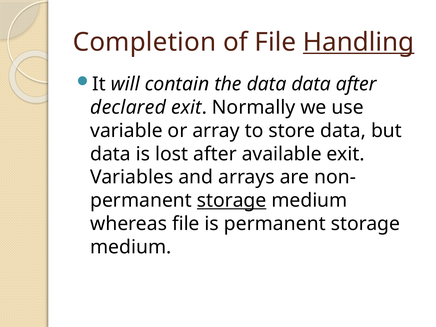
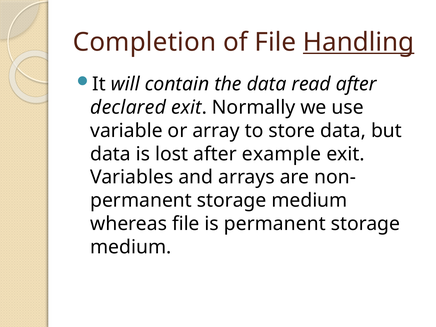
data data: data -> read
available: available -> example
storage at (232, 200) underline: present -> none
